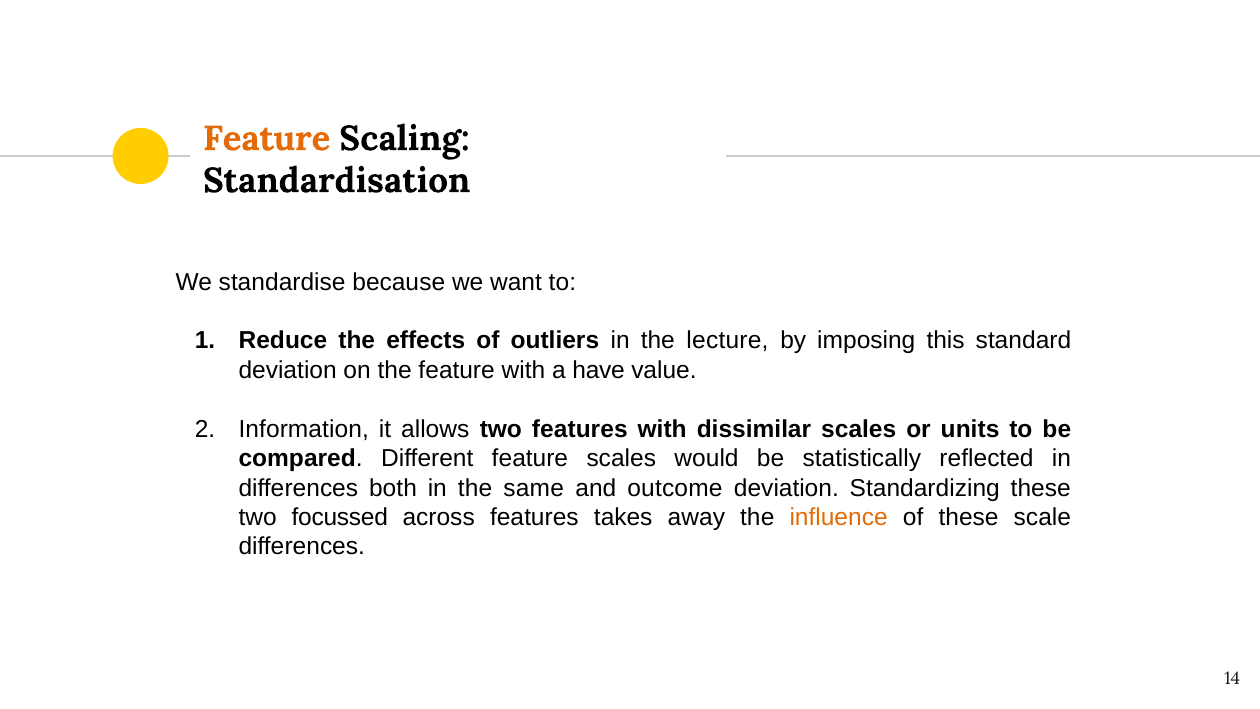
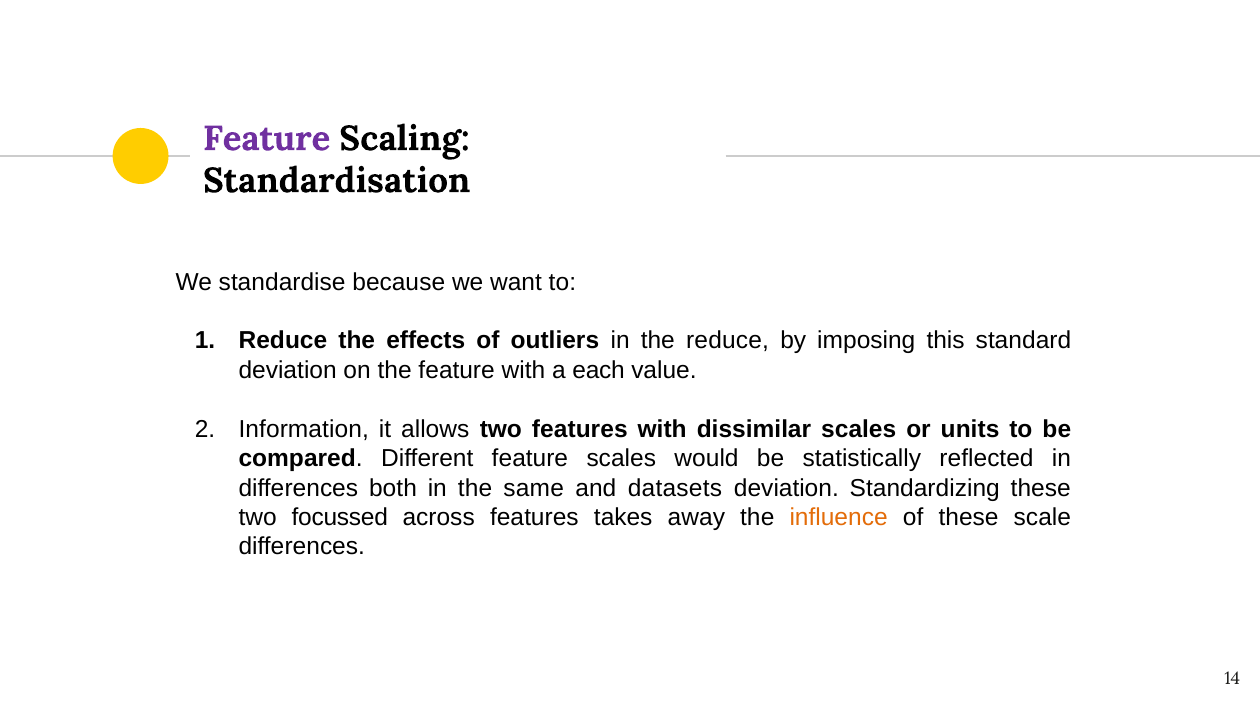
Feature at (267, 139) colour: orange -> purple
the lecture: lecture -> reduce
have: have -> each
outcome: outcome -> datasets
